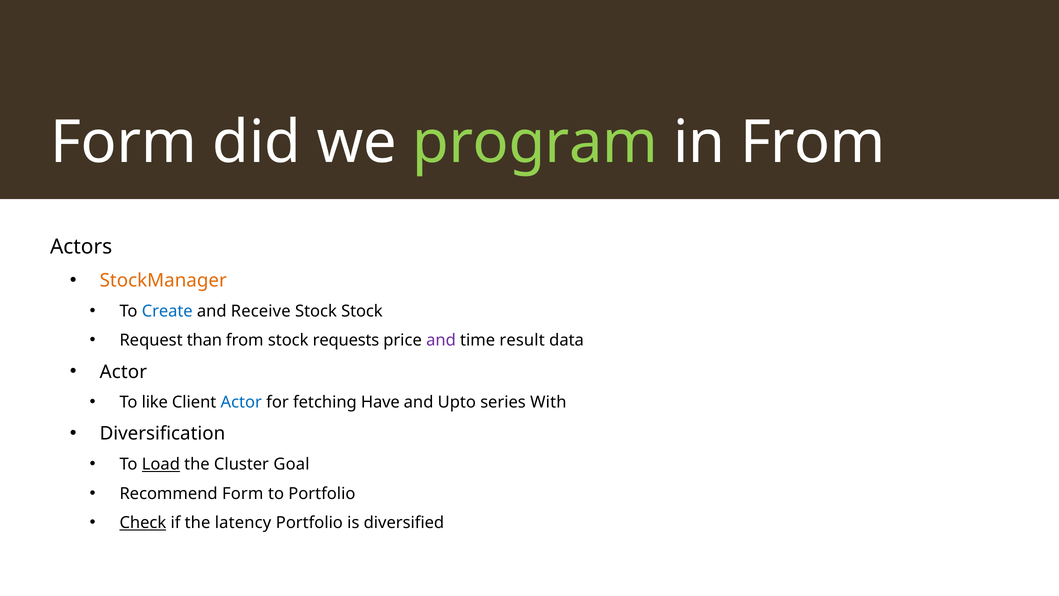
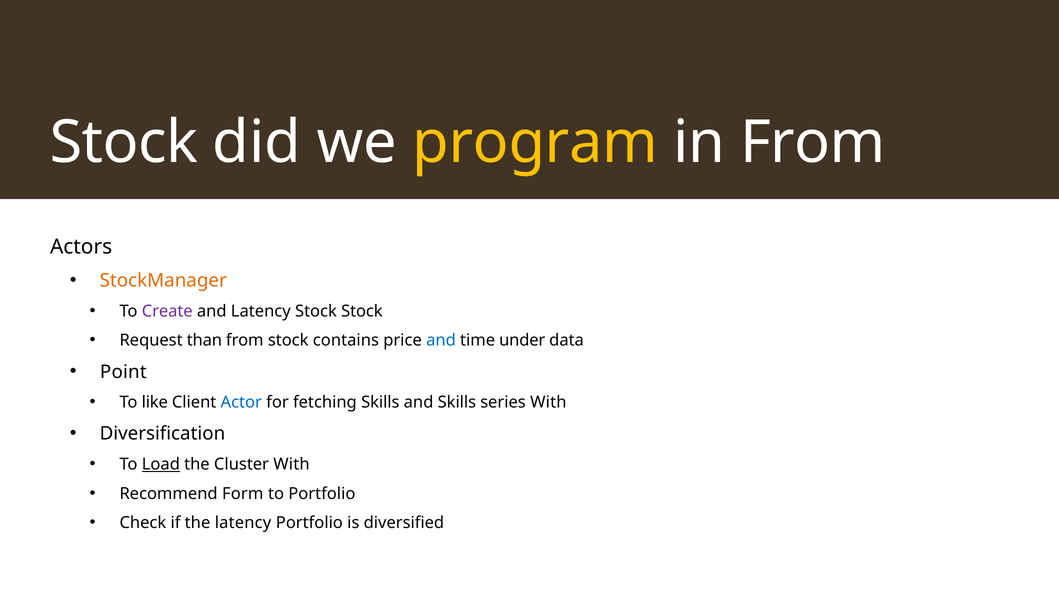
Form at (124, 143): Form -> Stock
program colour: light green -> yellow
Create colour: blue -> purple
and Receive: Receive -> Latency
requests: requests -> contains
and at (441, 340) colour: purple -> blue
result: result -> under
Actor at (123, 372): Actor -> Point
fetching Have: Have -> Skills
and Upto: Upto -> Skills
Cluster Goal: Goal -> With
Check underline: present -> none
